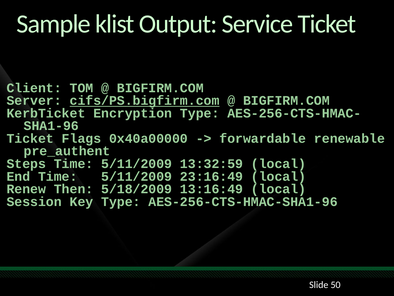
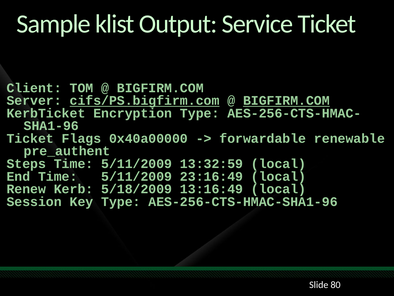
BIGFIRM.COM at (286, 100) underline: none -> present
Then: Then -> Kerb
50: 50 -> 80
